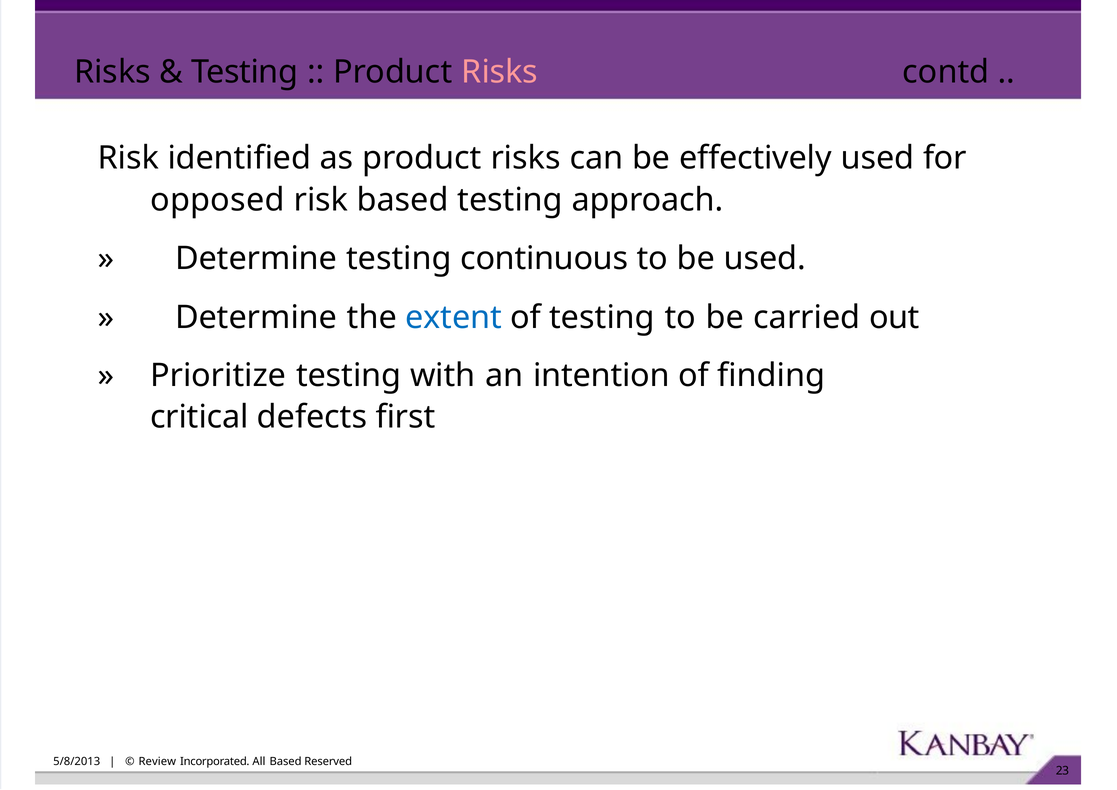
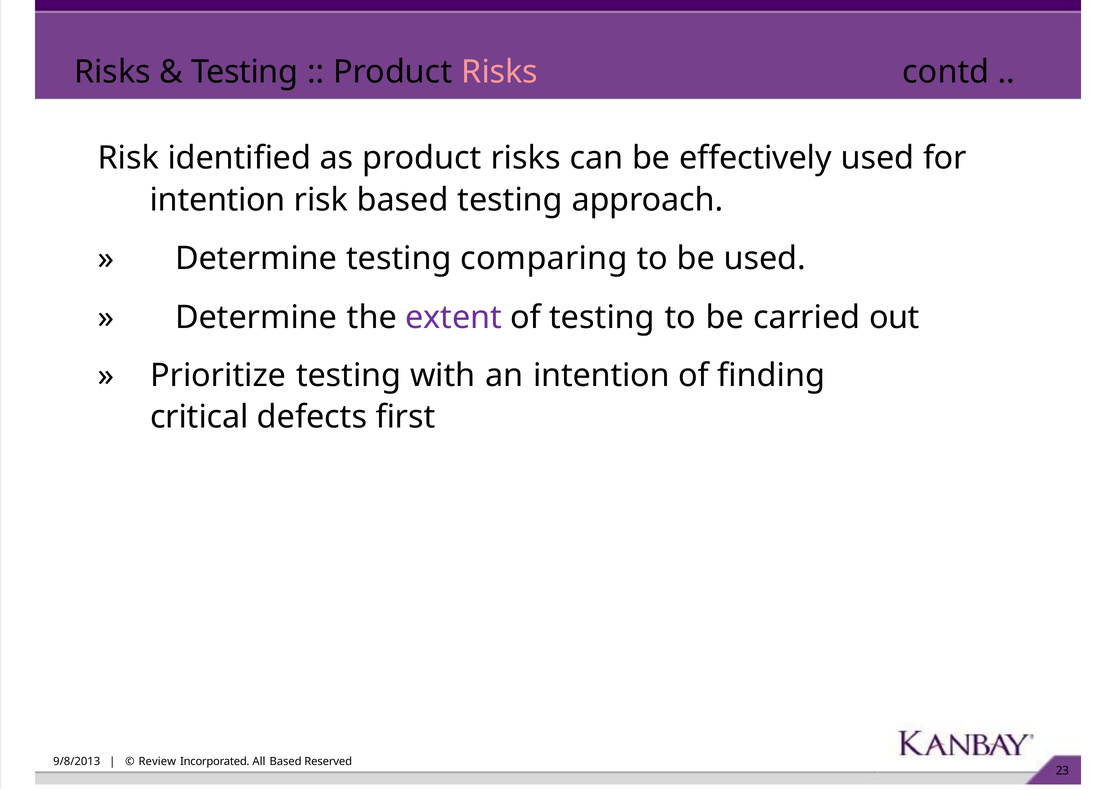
opposed at (217, 200): opposed -> intention
continuous: continuous -> comparing
extent colour: blue -> purple
5/8/2013: 5/8/2013 -> 9/8/2013
